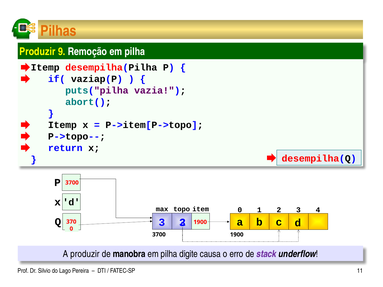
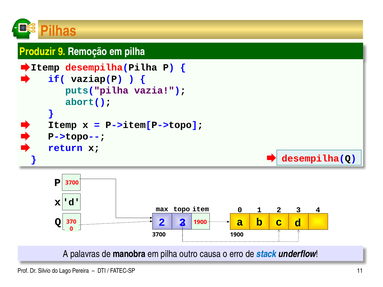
Q 3: 3 -> 2
A produzir: produzir -> palavras
digite: digite -> outro
stack colour: purple -> blue
